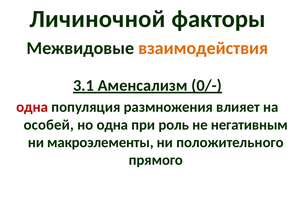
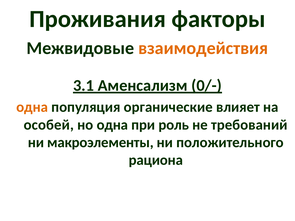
Личиночной: Личиночной -> Проживания
одна at (32, 107) colour: red -> orange
размножения: размножения -> органические
негативным: негативным -> требований
прямого: прямого -> рациона
